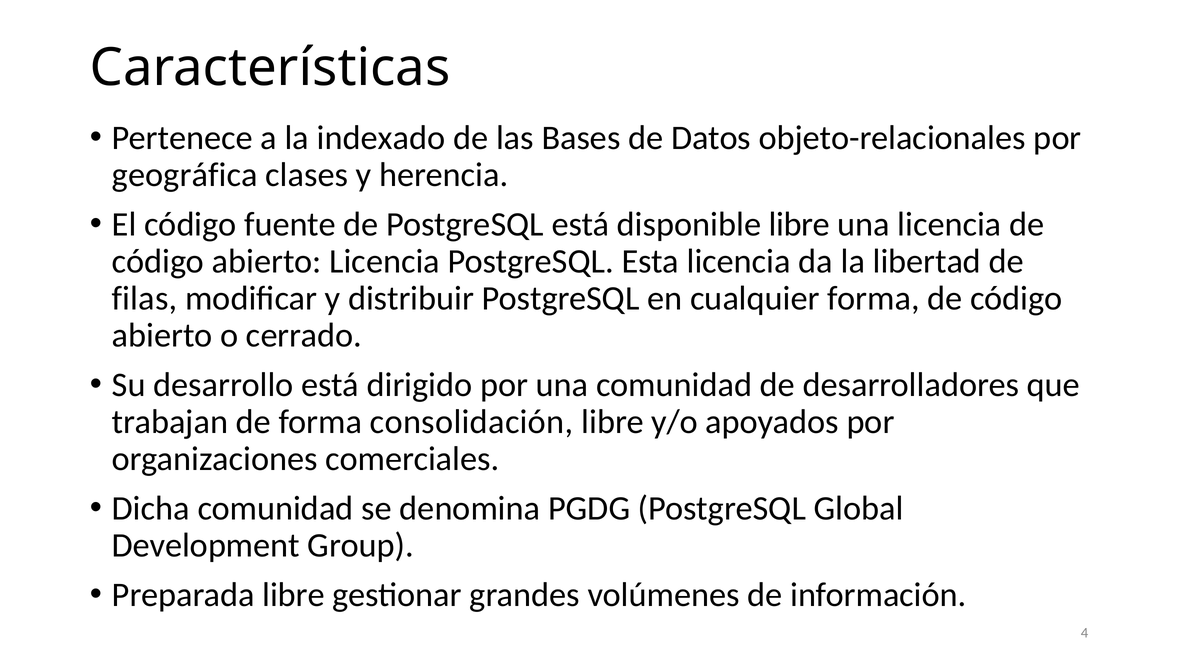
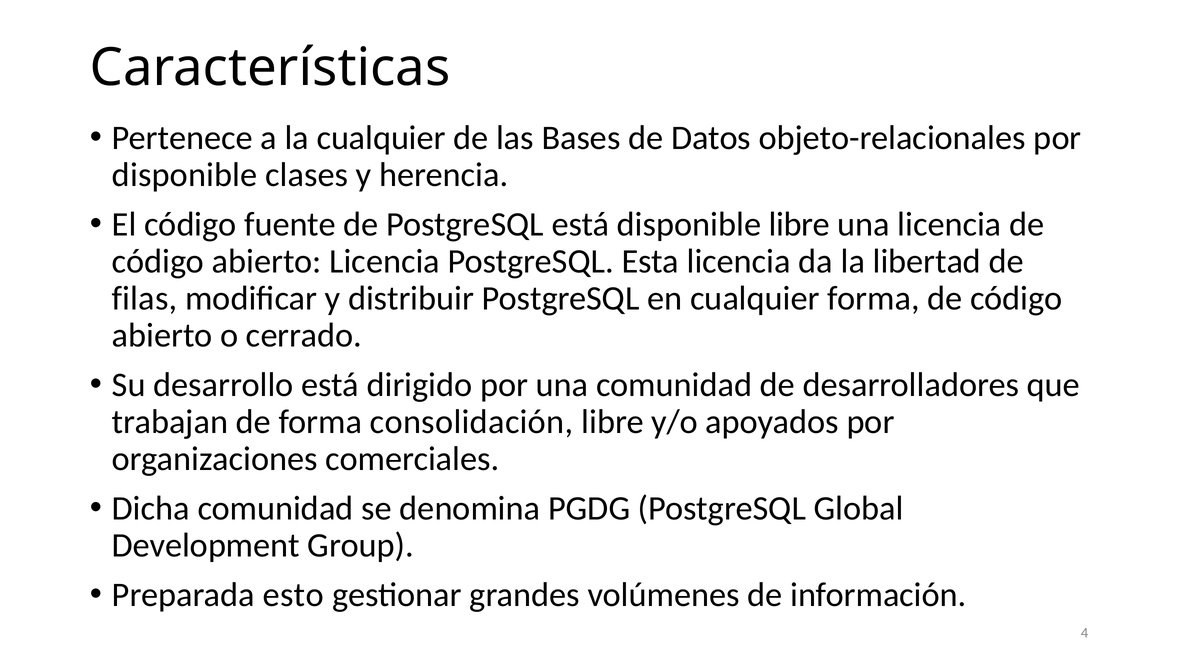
la indexado: indexado -> cualquier
geográfica at (185, 175): geográfica -> disponible
Preparada libre: libre -> esto
